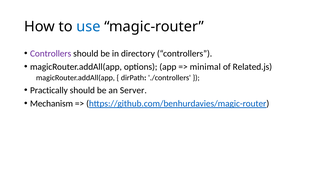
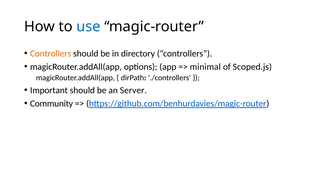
Controllers at (51, 54) colour: purple -> orange
Related.js: Related.js -> Scoped.js
Practically: Practically -> Important
Mechanism: Mechanism -> Community
